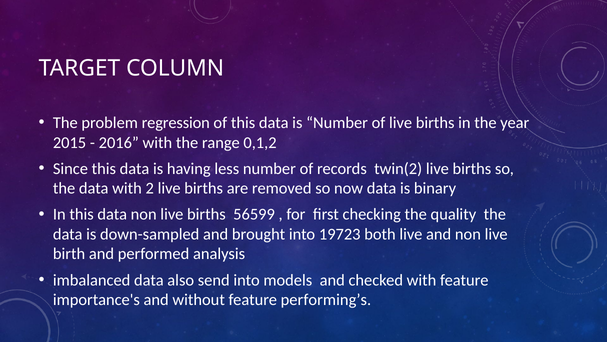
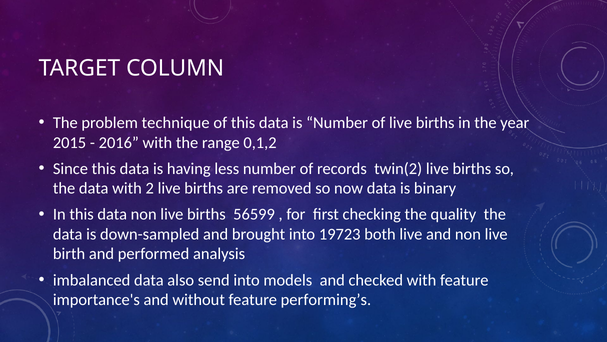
regression: regression -> technique
